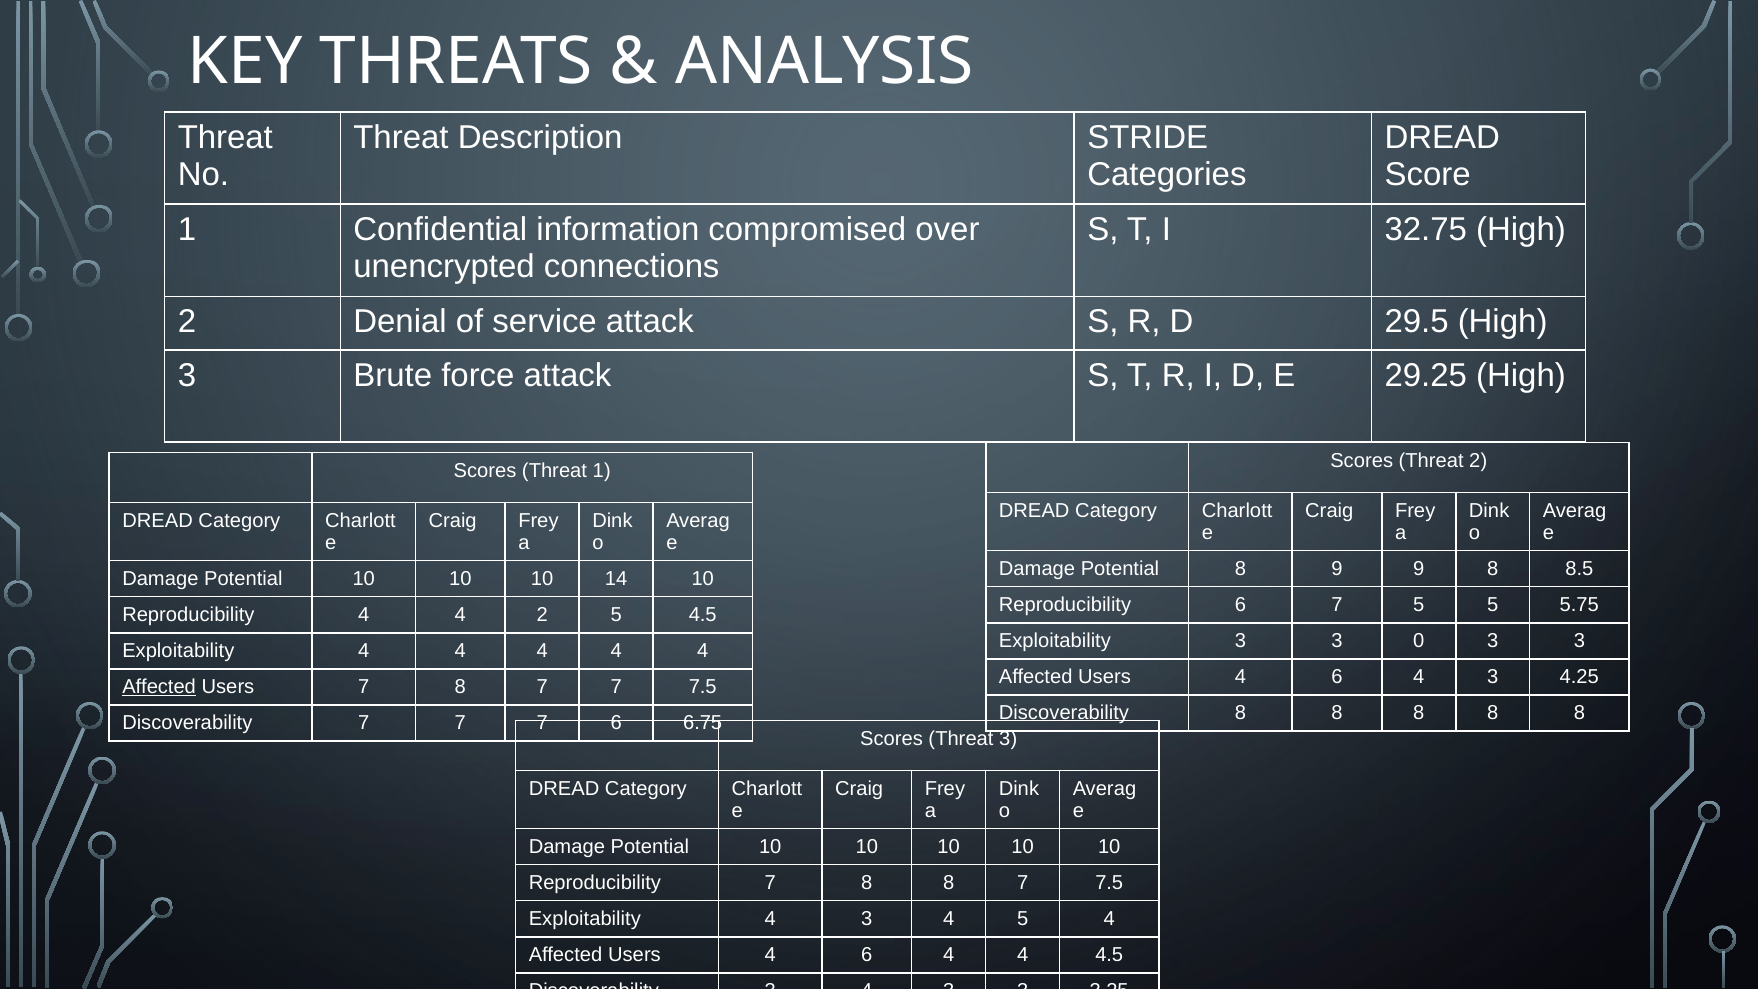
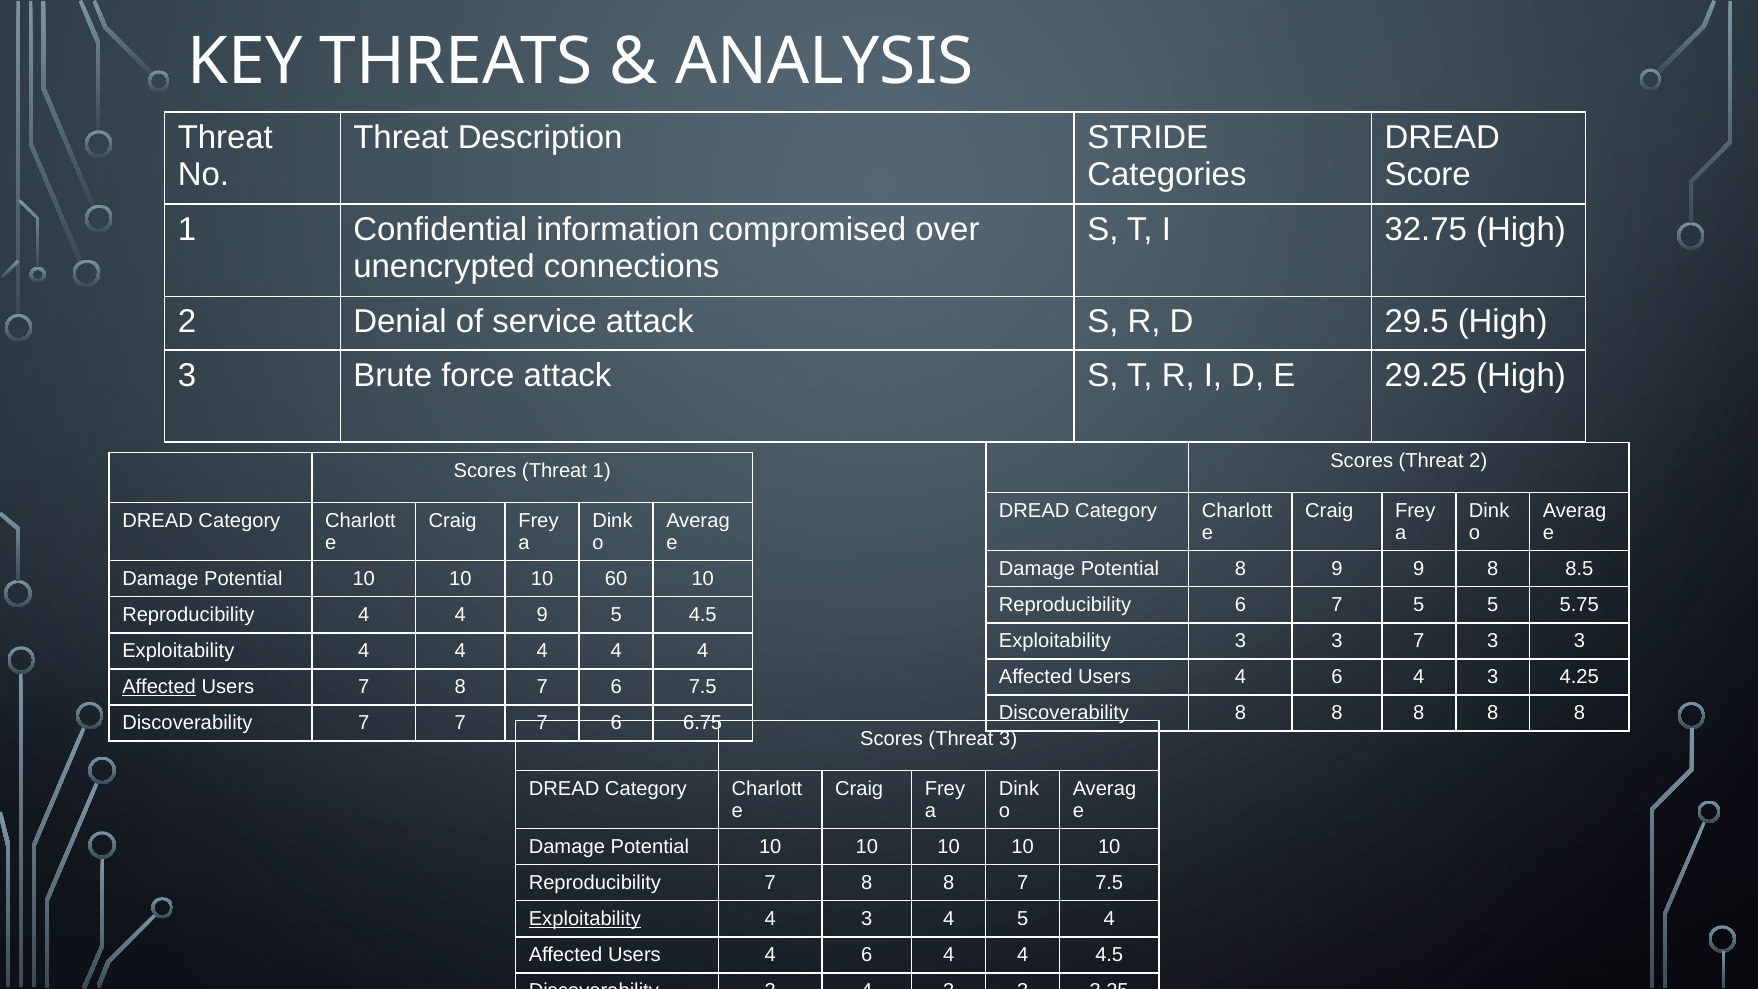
14: 14 -> 60
4 2: 2 -> 9
3 0: 0 -> 7
8 7 7: 7 -> 6
Exploitability at (585, 919) underline: none -> present
